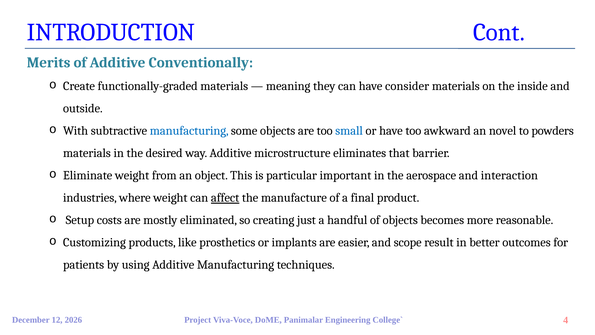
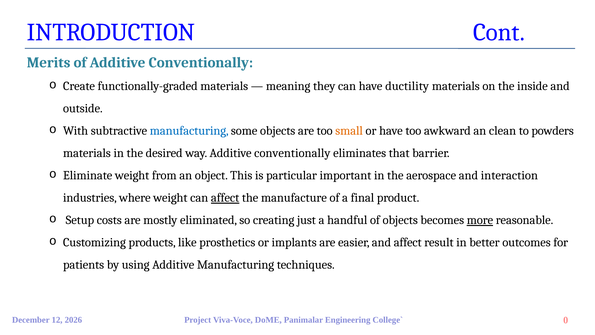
consider: consider -> ductility
small colour: blue -> orange
novel: novel -> clean
way Additive microstructure: microstructure -> conventionally
more underline: none -> present
and scope: scope -> affect
4: 4 -> 0
